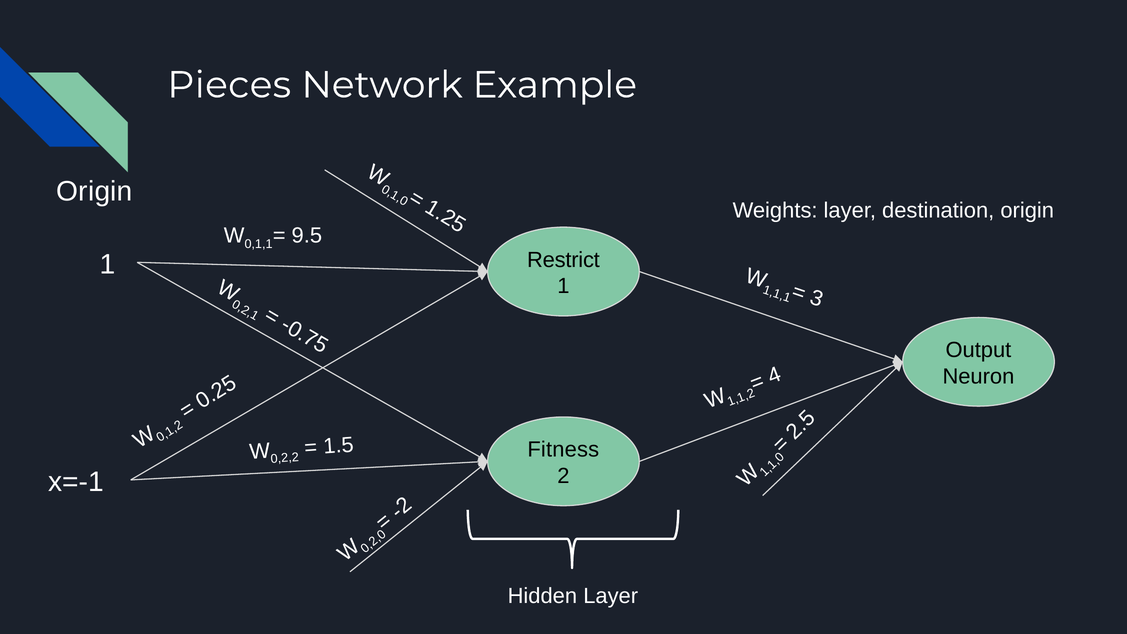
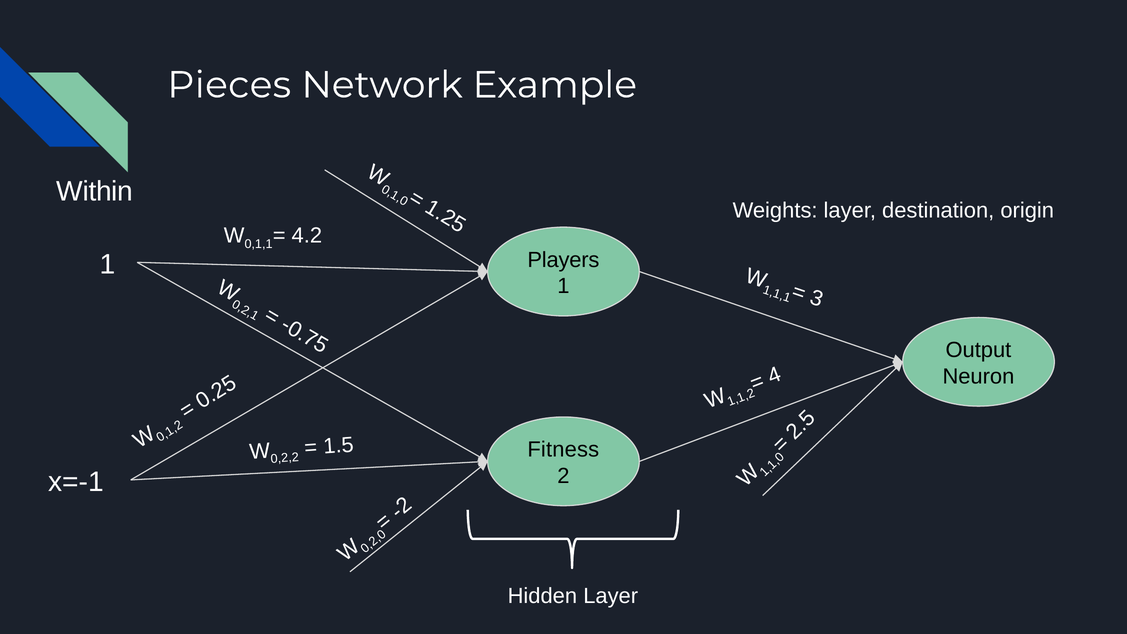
Origin at (94, 191): Origin -> Within
9.5: 9.5 -> 4.2
Restrict: Restrict -> Players
